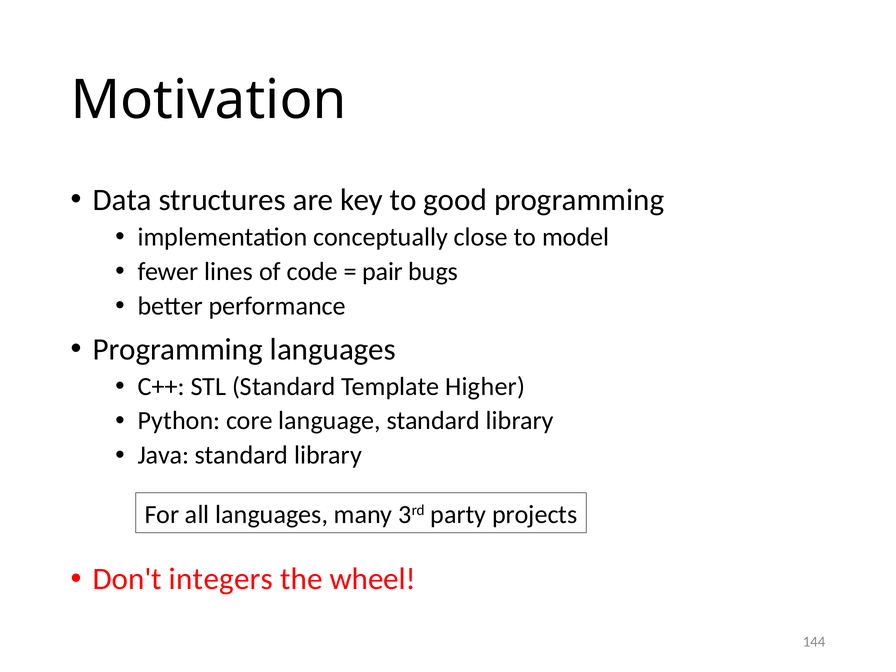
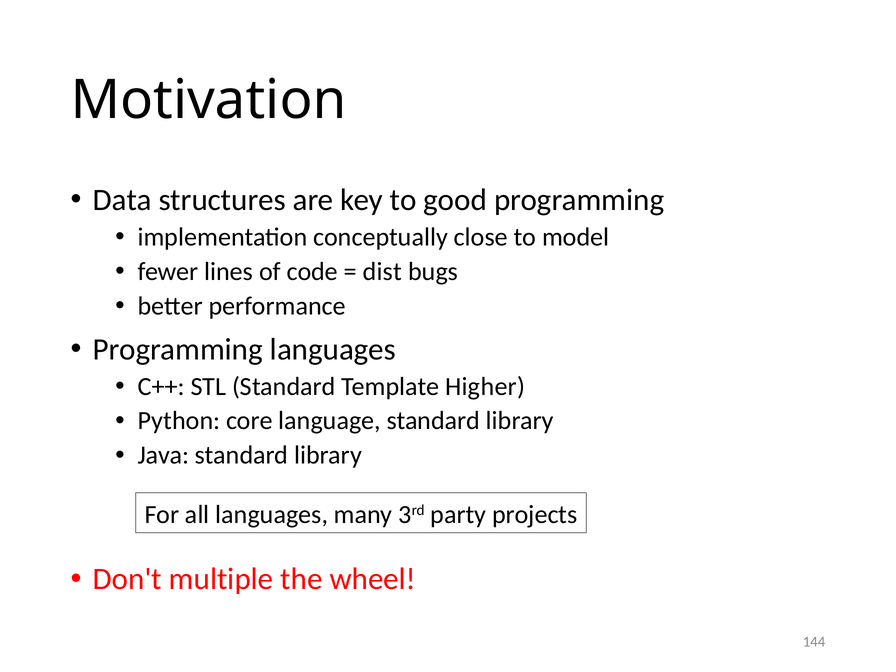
pair: pair -> dist
integers: integers -> multiple
